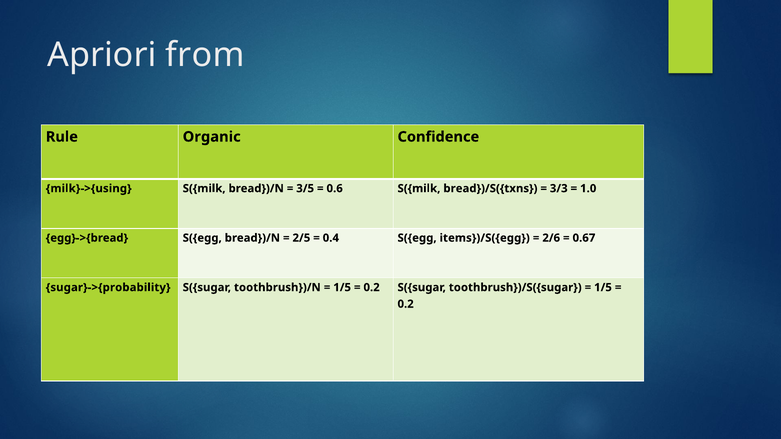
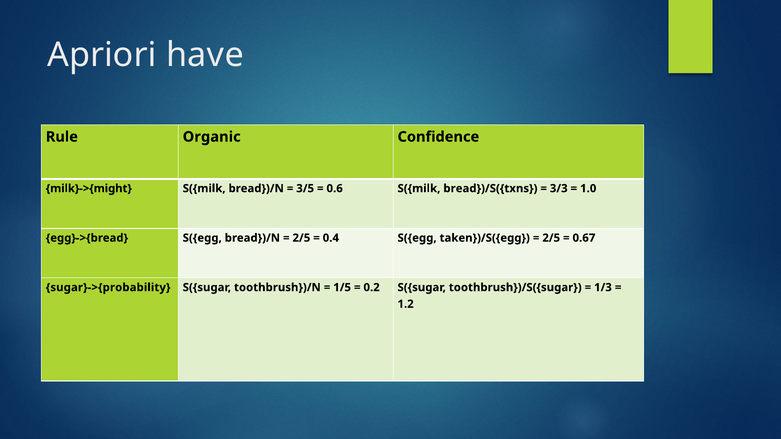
from: from -> have
milk}->{using: milk}->{using -> milk}->{might
items})/S({egg: items})/S({egg -> taken})/S({egg
2/6 at (551, 238): 2/6 -> 2/5
1/5 at (603, 288): 1/5 -> 1/3
0.2 at (406, 304): 0.2 -> 1.2
